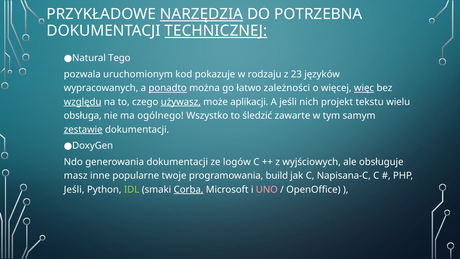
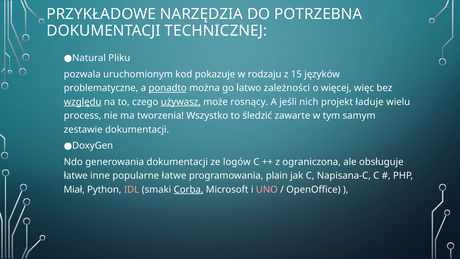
NARZĘDZIA underline: present -> none
TECHNICZNEJ underline: present -> none
Tego: Tego -> Pliku
23: 23 -> 15
wypracowanych: wypracowanych -> problematyczne
więc underline: present -> none
aplikacji: aplikacji -> rosnący
tekstu: tekstu -> ładuje
obsługa: obsługa -> process
ogólnego: ogólnego -> tworzenia
zestawie underline: present -> none
wyjściowych: wyjściowych -> ograniczona
masz at (76, 176): masz -> łatwe
popularne twoje: twoje -> łatwe
build: build -> plain
Jeśli at (74, 189): Jeśli -> Miał
IDL colour: light green -> pink
